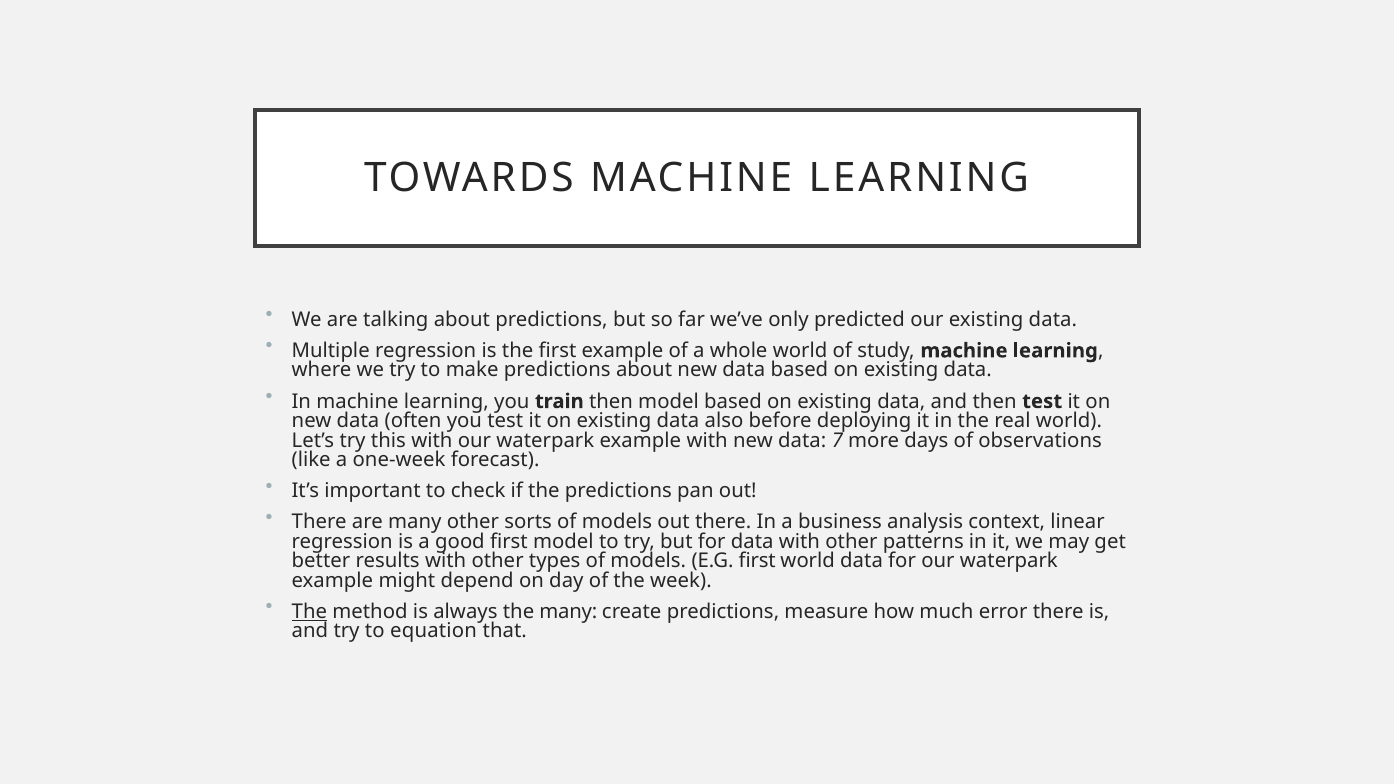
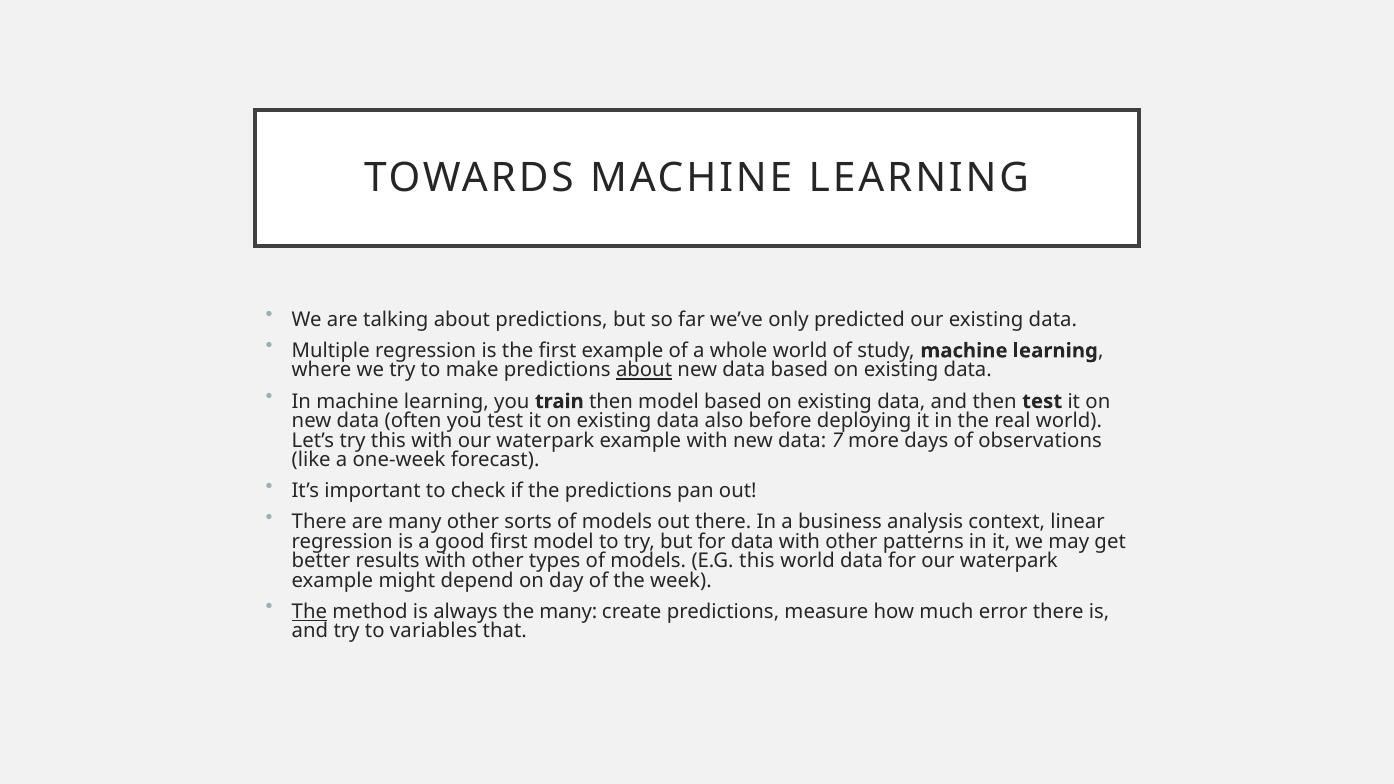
about at (644, 370) underline: none -> present
E.G first: first -> this
equation: equation -> variables
